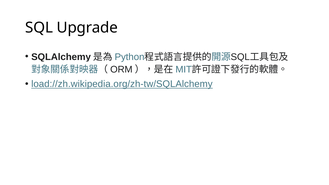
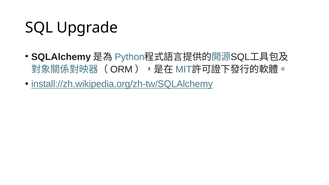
load://zh.wikipedia.org/zh-tw/SQLAlchemy: load://zh.wikipedia.org/zh-tw/SQLAlchemy -> install://zh.wikipedia.org/zh-tw/SQLAlchemy
